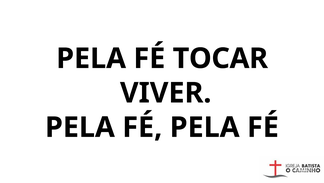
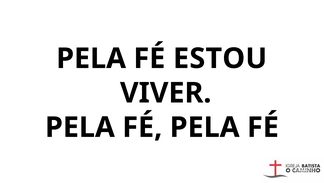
TOCAR: TOCAR -> ESTOU
